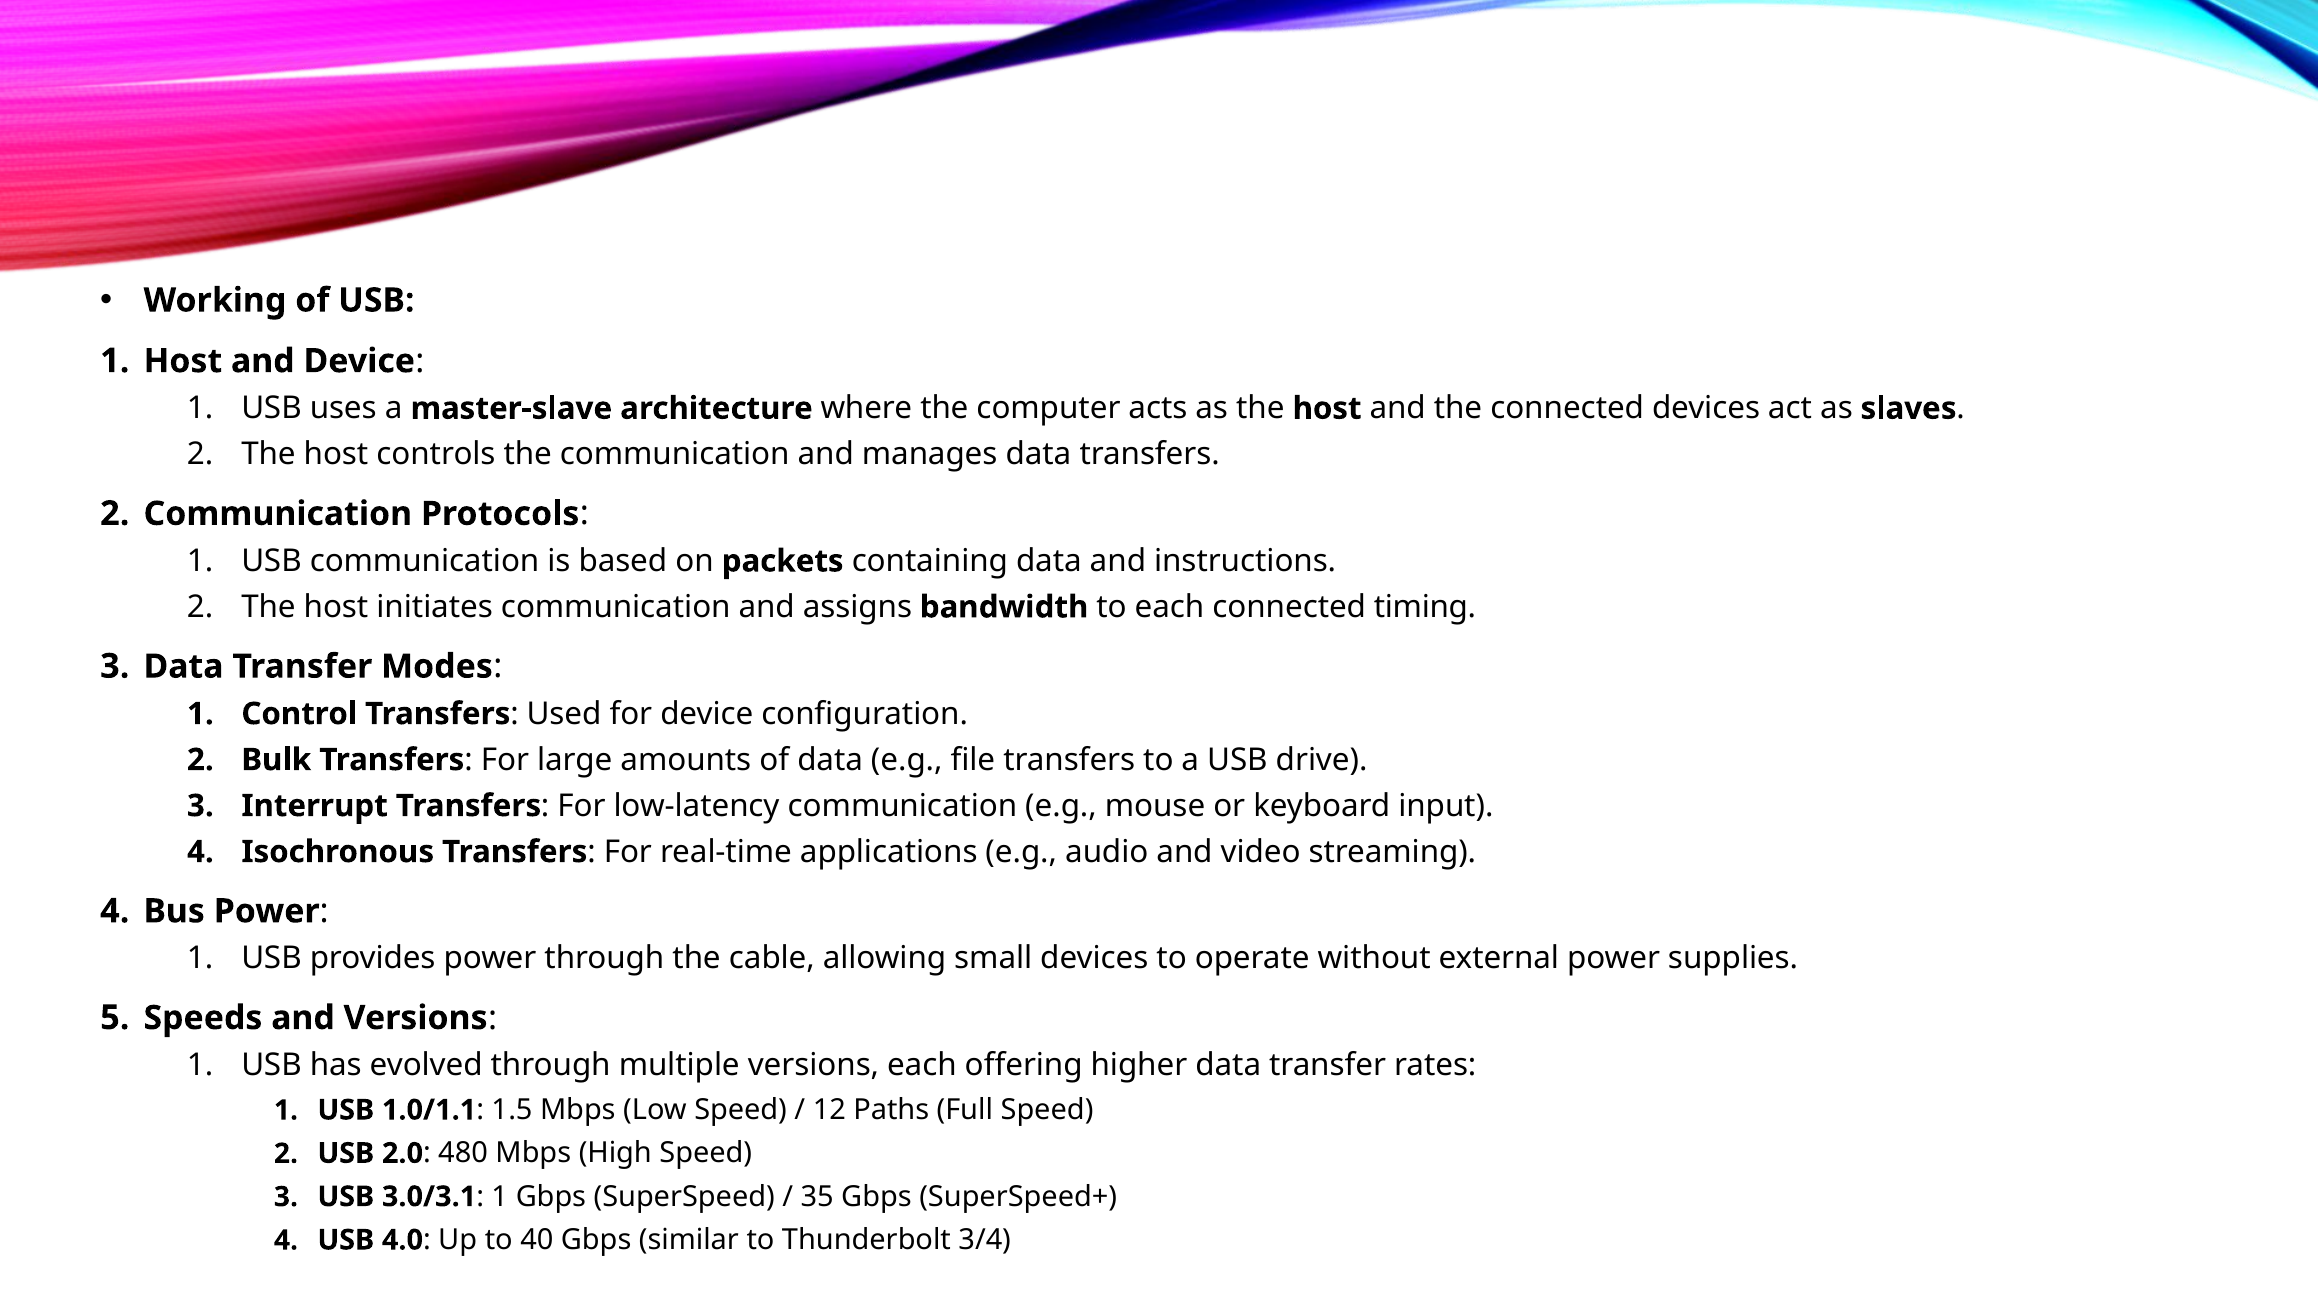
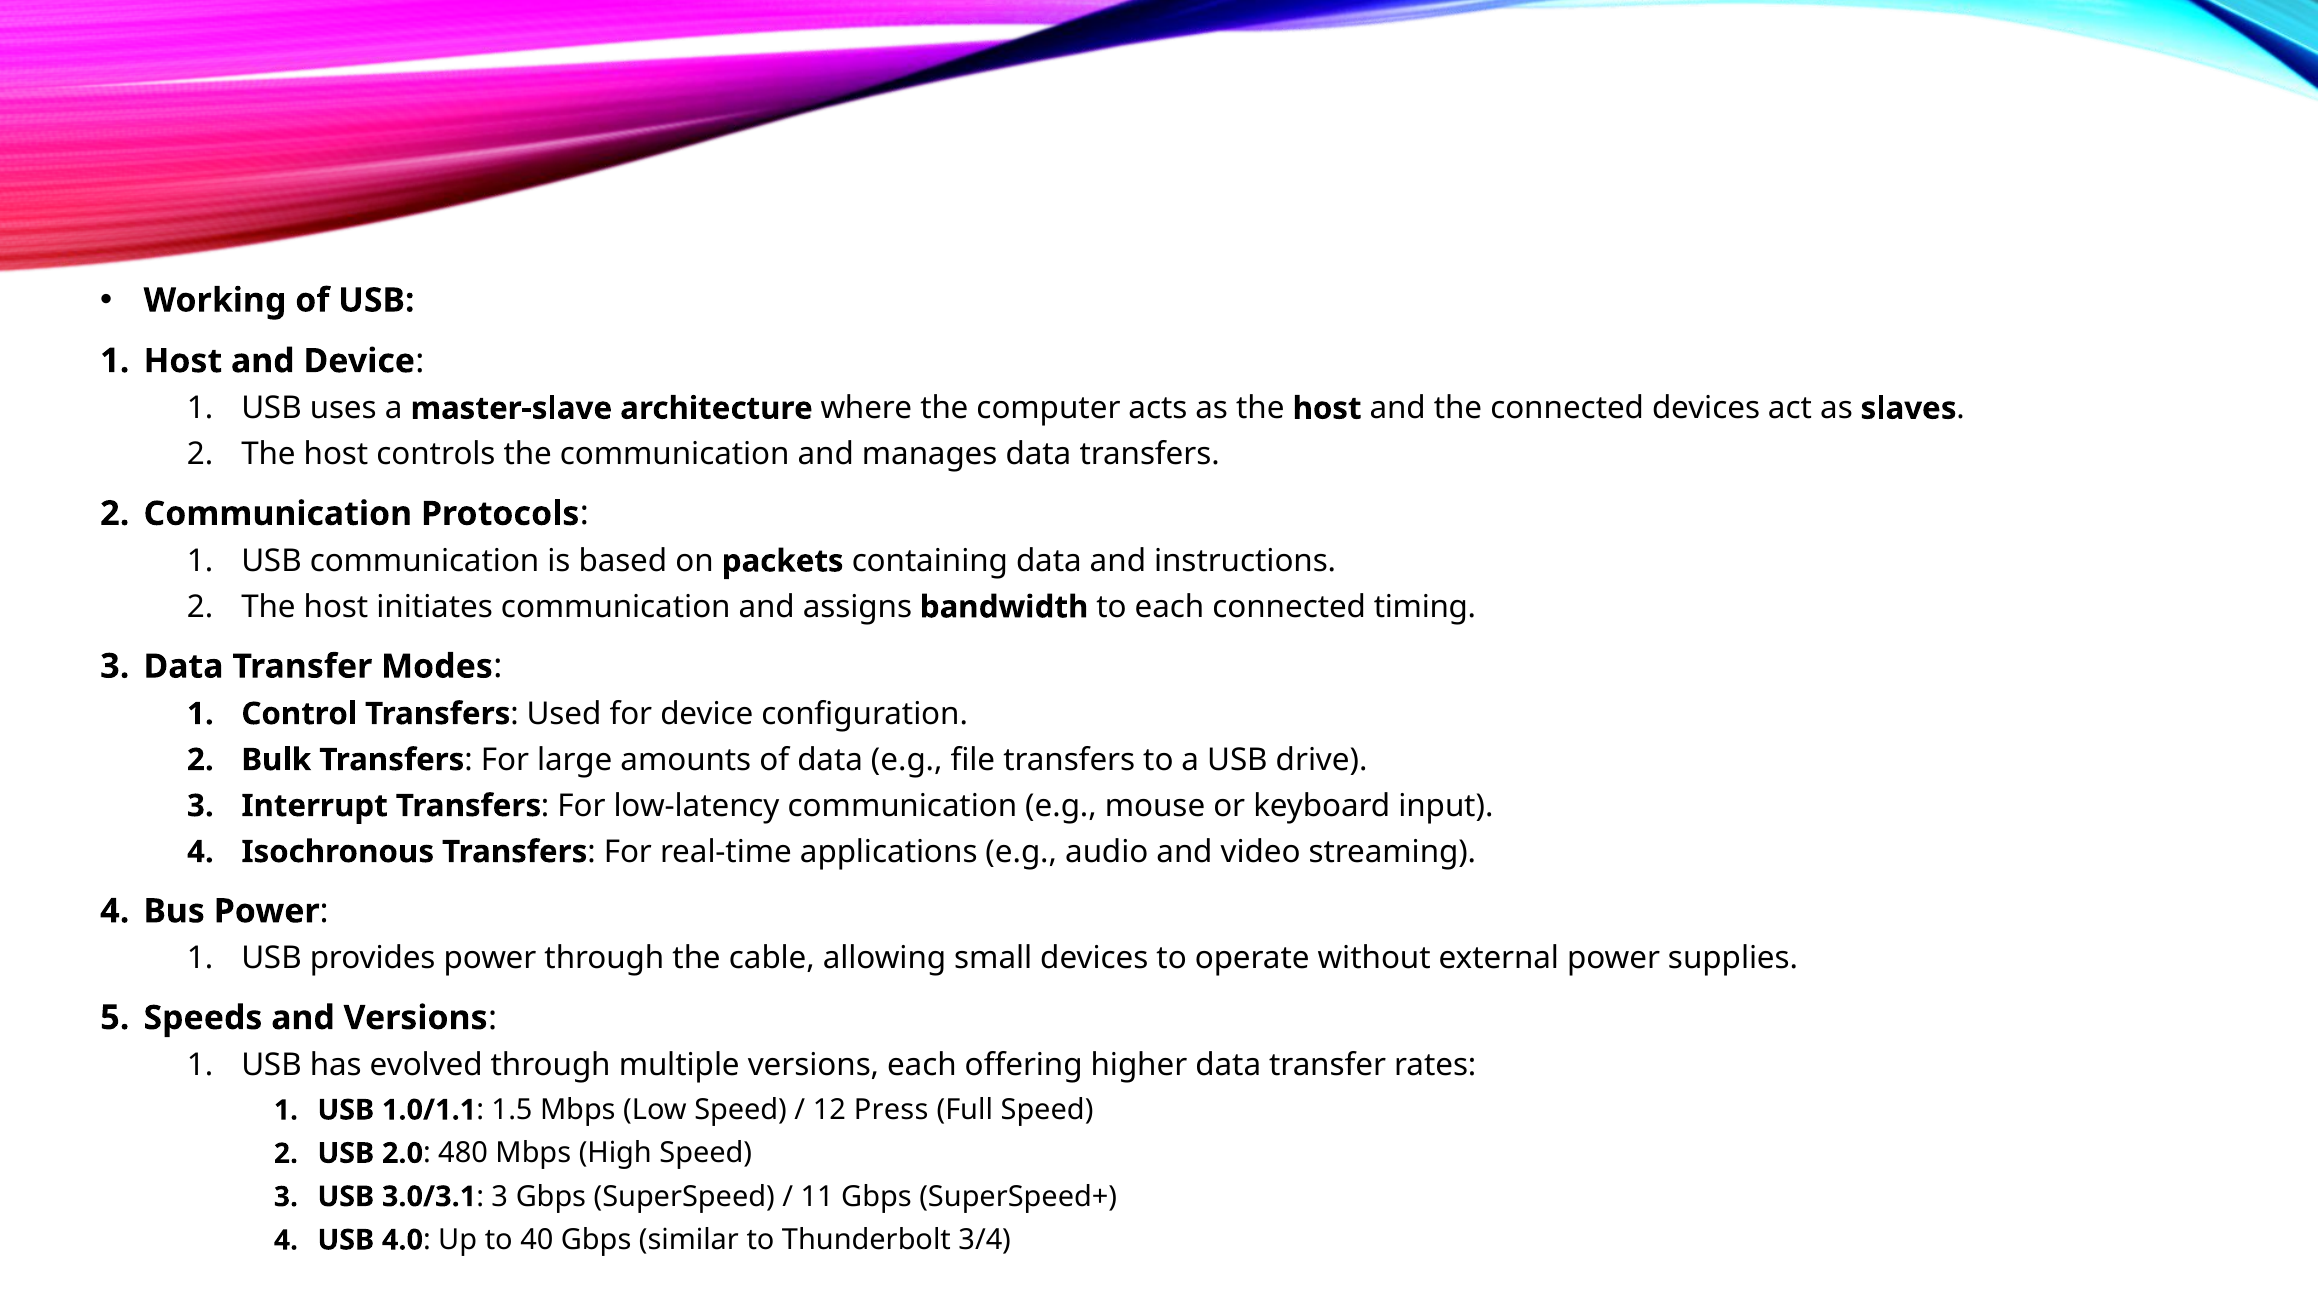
Paths: Paths -> Press
3.0/3.1 1: 1 -> 3
35: 35 -> 11
